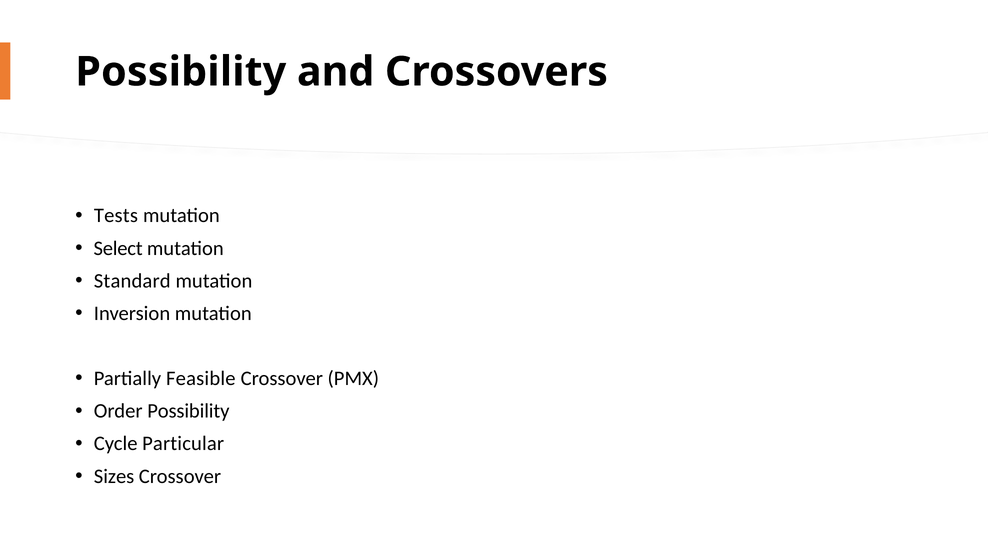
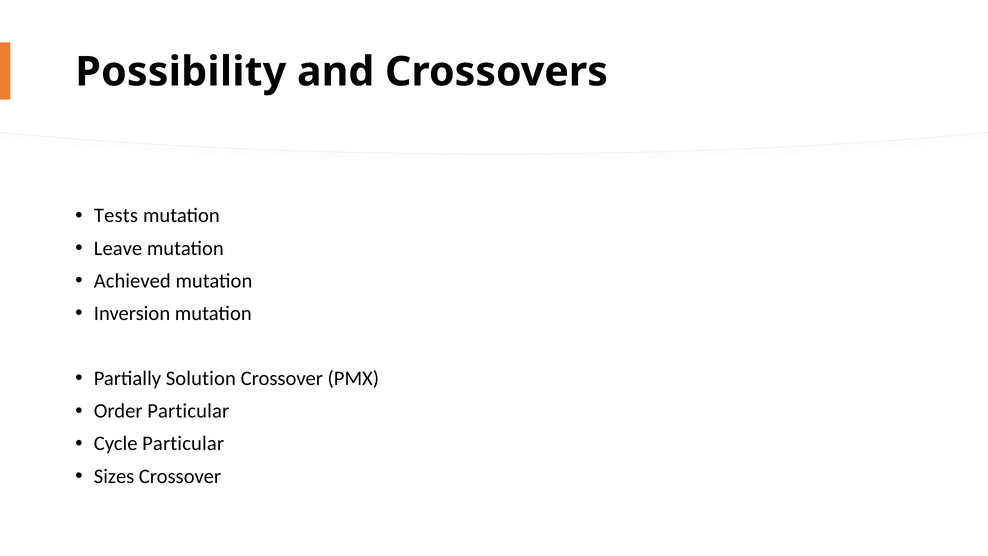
Select: Select -> Leave
Standard: Standard -> Achieved
Feasible: Feasible -> Solution
Order Possibility: Possibility -> Particular
